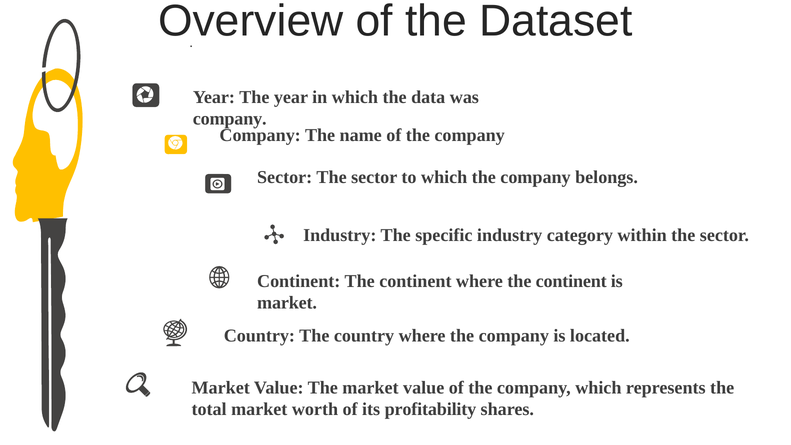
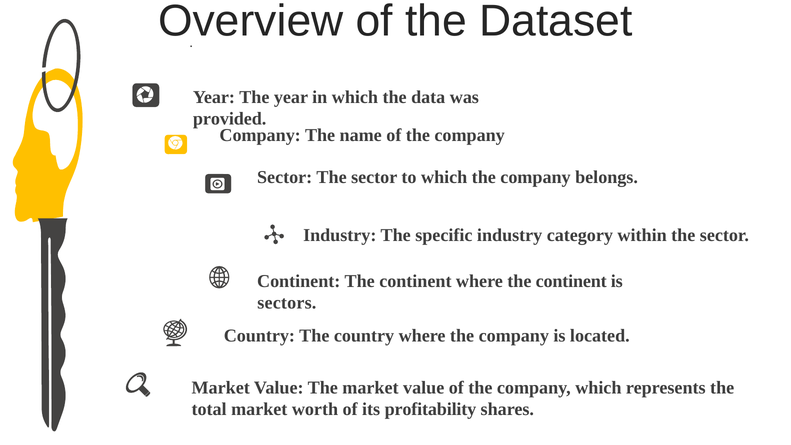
company at (230, 119): company -> provided
market at (287, 303): market -> sectors
